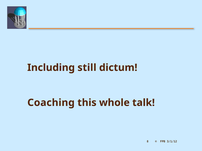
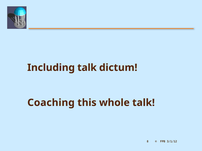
Including still: still -> talk
